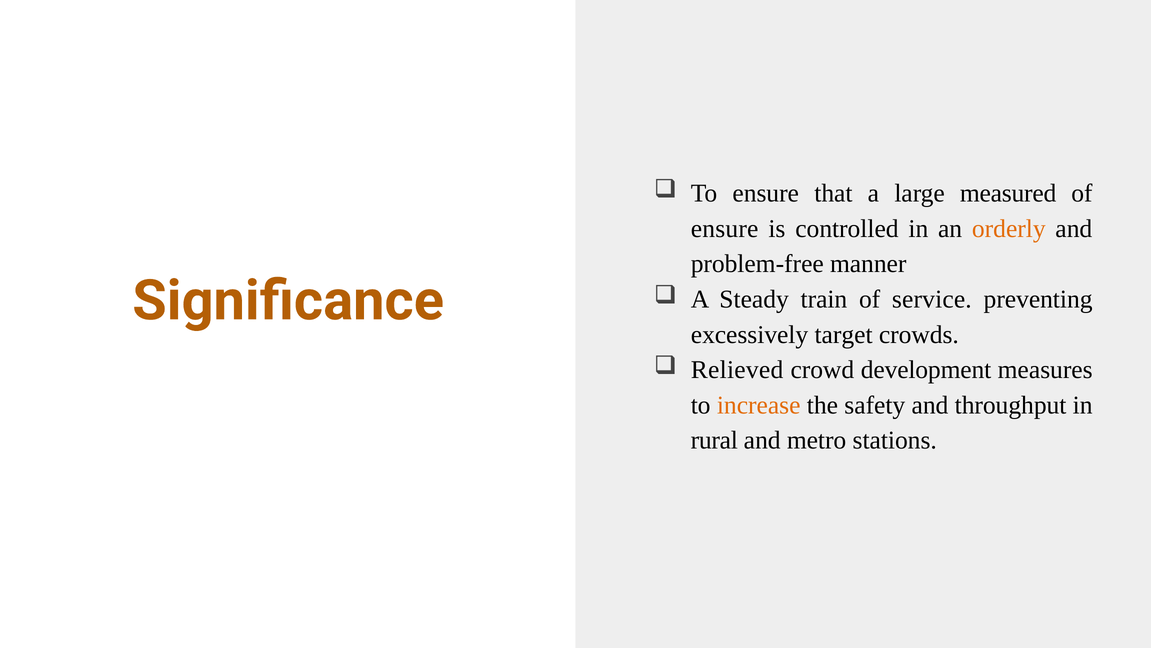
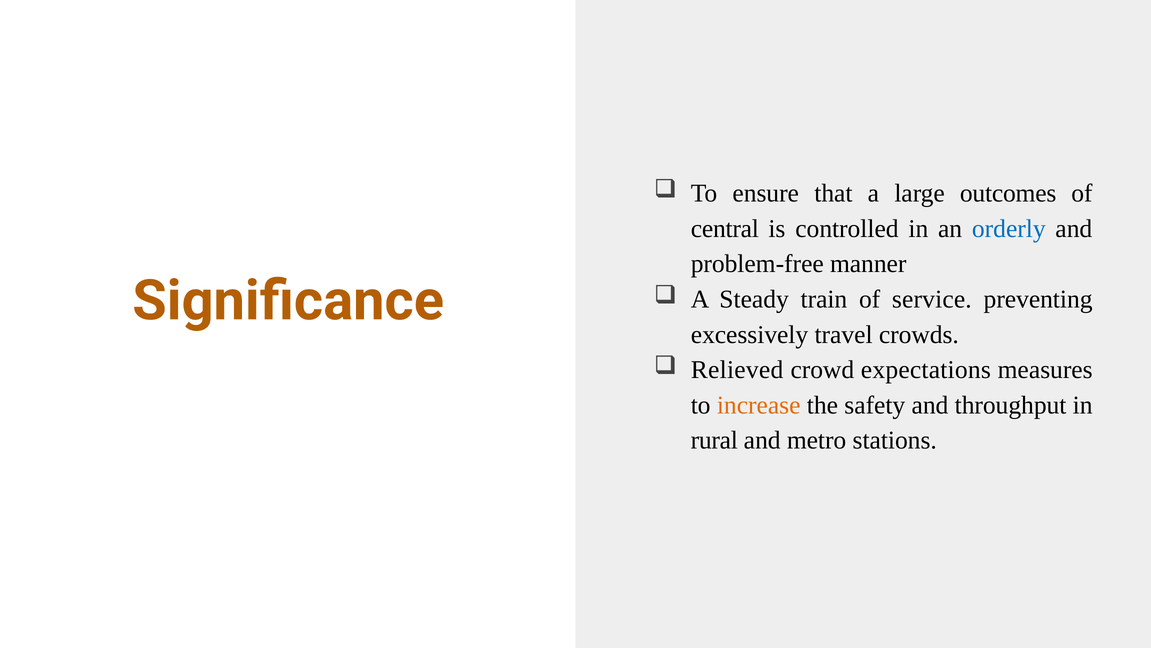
measured: measured -> outcomes
ensure at (725, 229): ensure -> central
orderly colour: orange -> blue
target: target -> travel
development: development -> expectations
